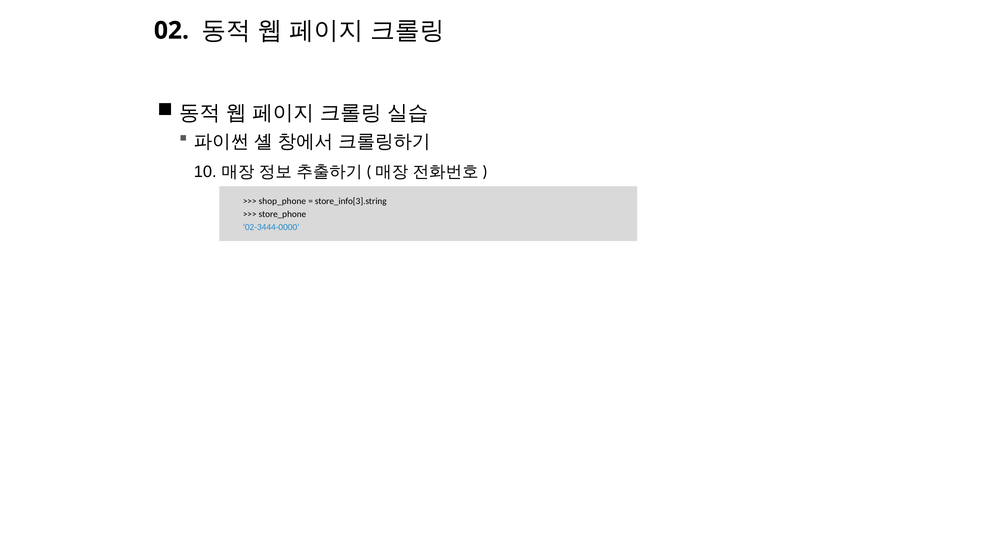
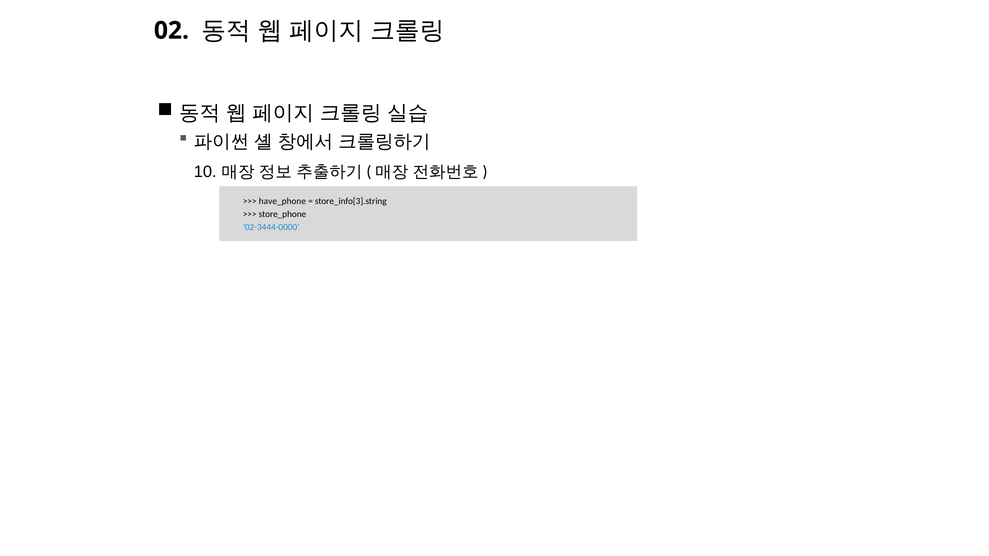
shop_phone: shop_phone -> have_phone
